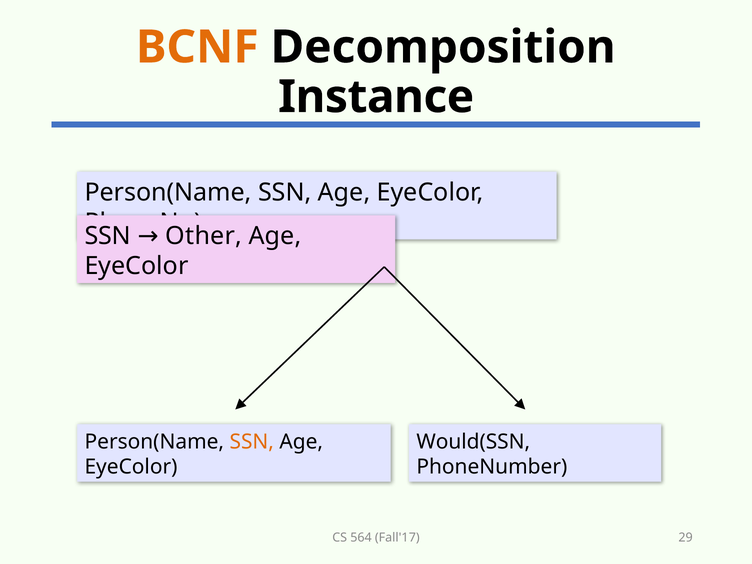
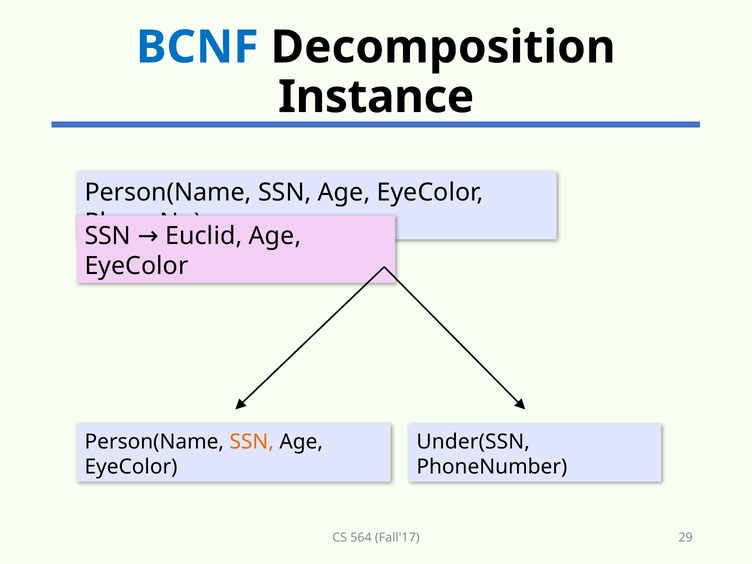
BCNF colour: orange -> blue
Other: Other -> Euclid
Would(SSN: Would(SSN -> Under(SSN
